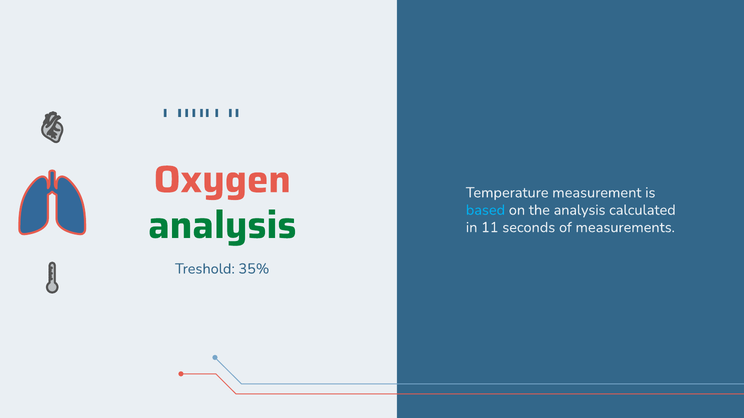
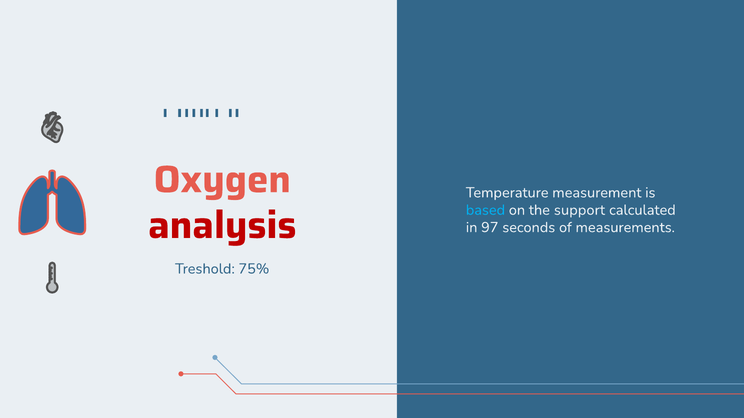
the analysis: analysis -> support
analysis at (222, 226) colour: green -> red
11: 11 -> 97
35%: 35% -> 75%
